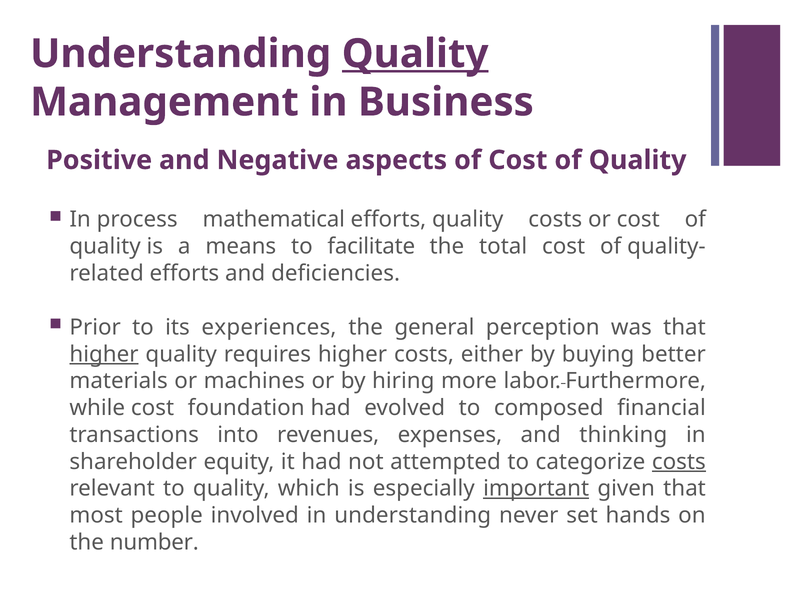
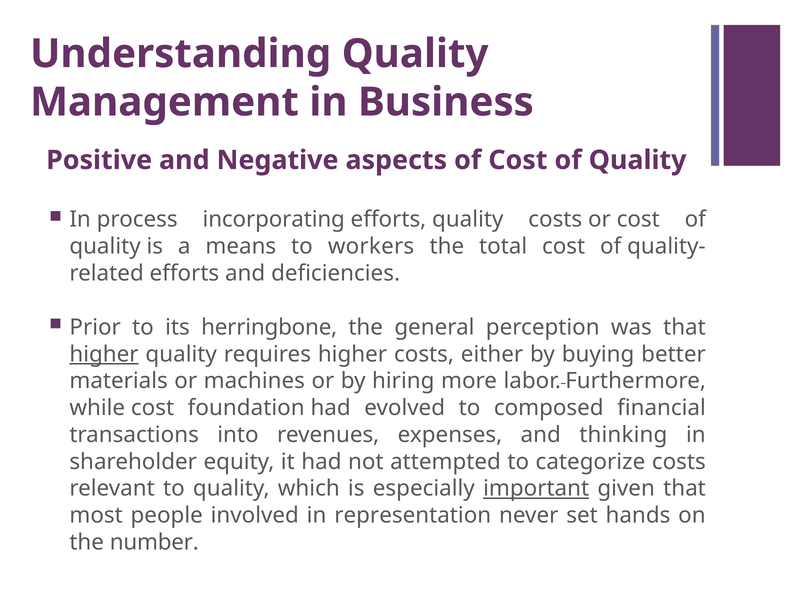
Quality at (415, 54) underline: present -> none
mathematical: mathematical -> incorporating
facilitate: facilitate -> workers
experiences: experiences -> herringbone
costs at (679, 462) underline: present -> none
in understanding: understanding -> representation
